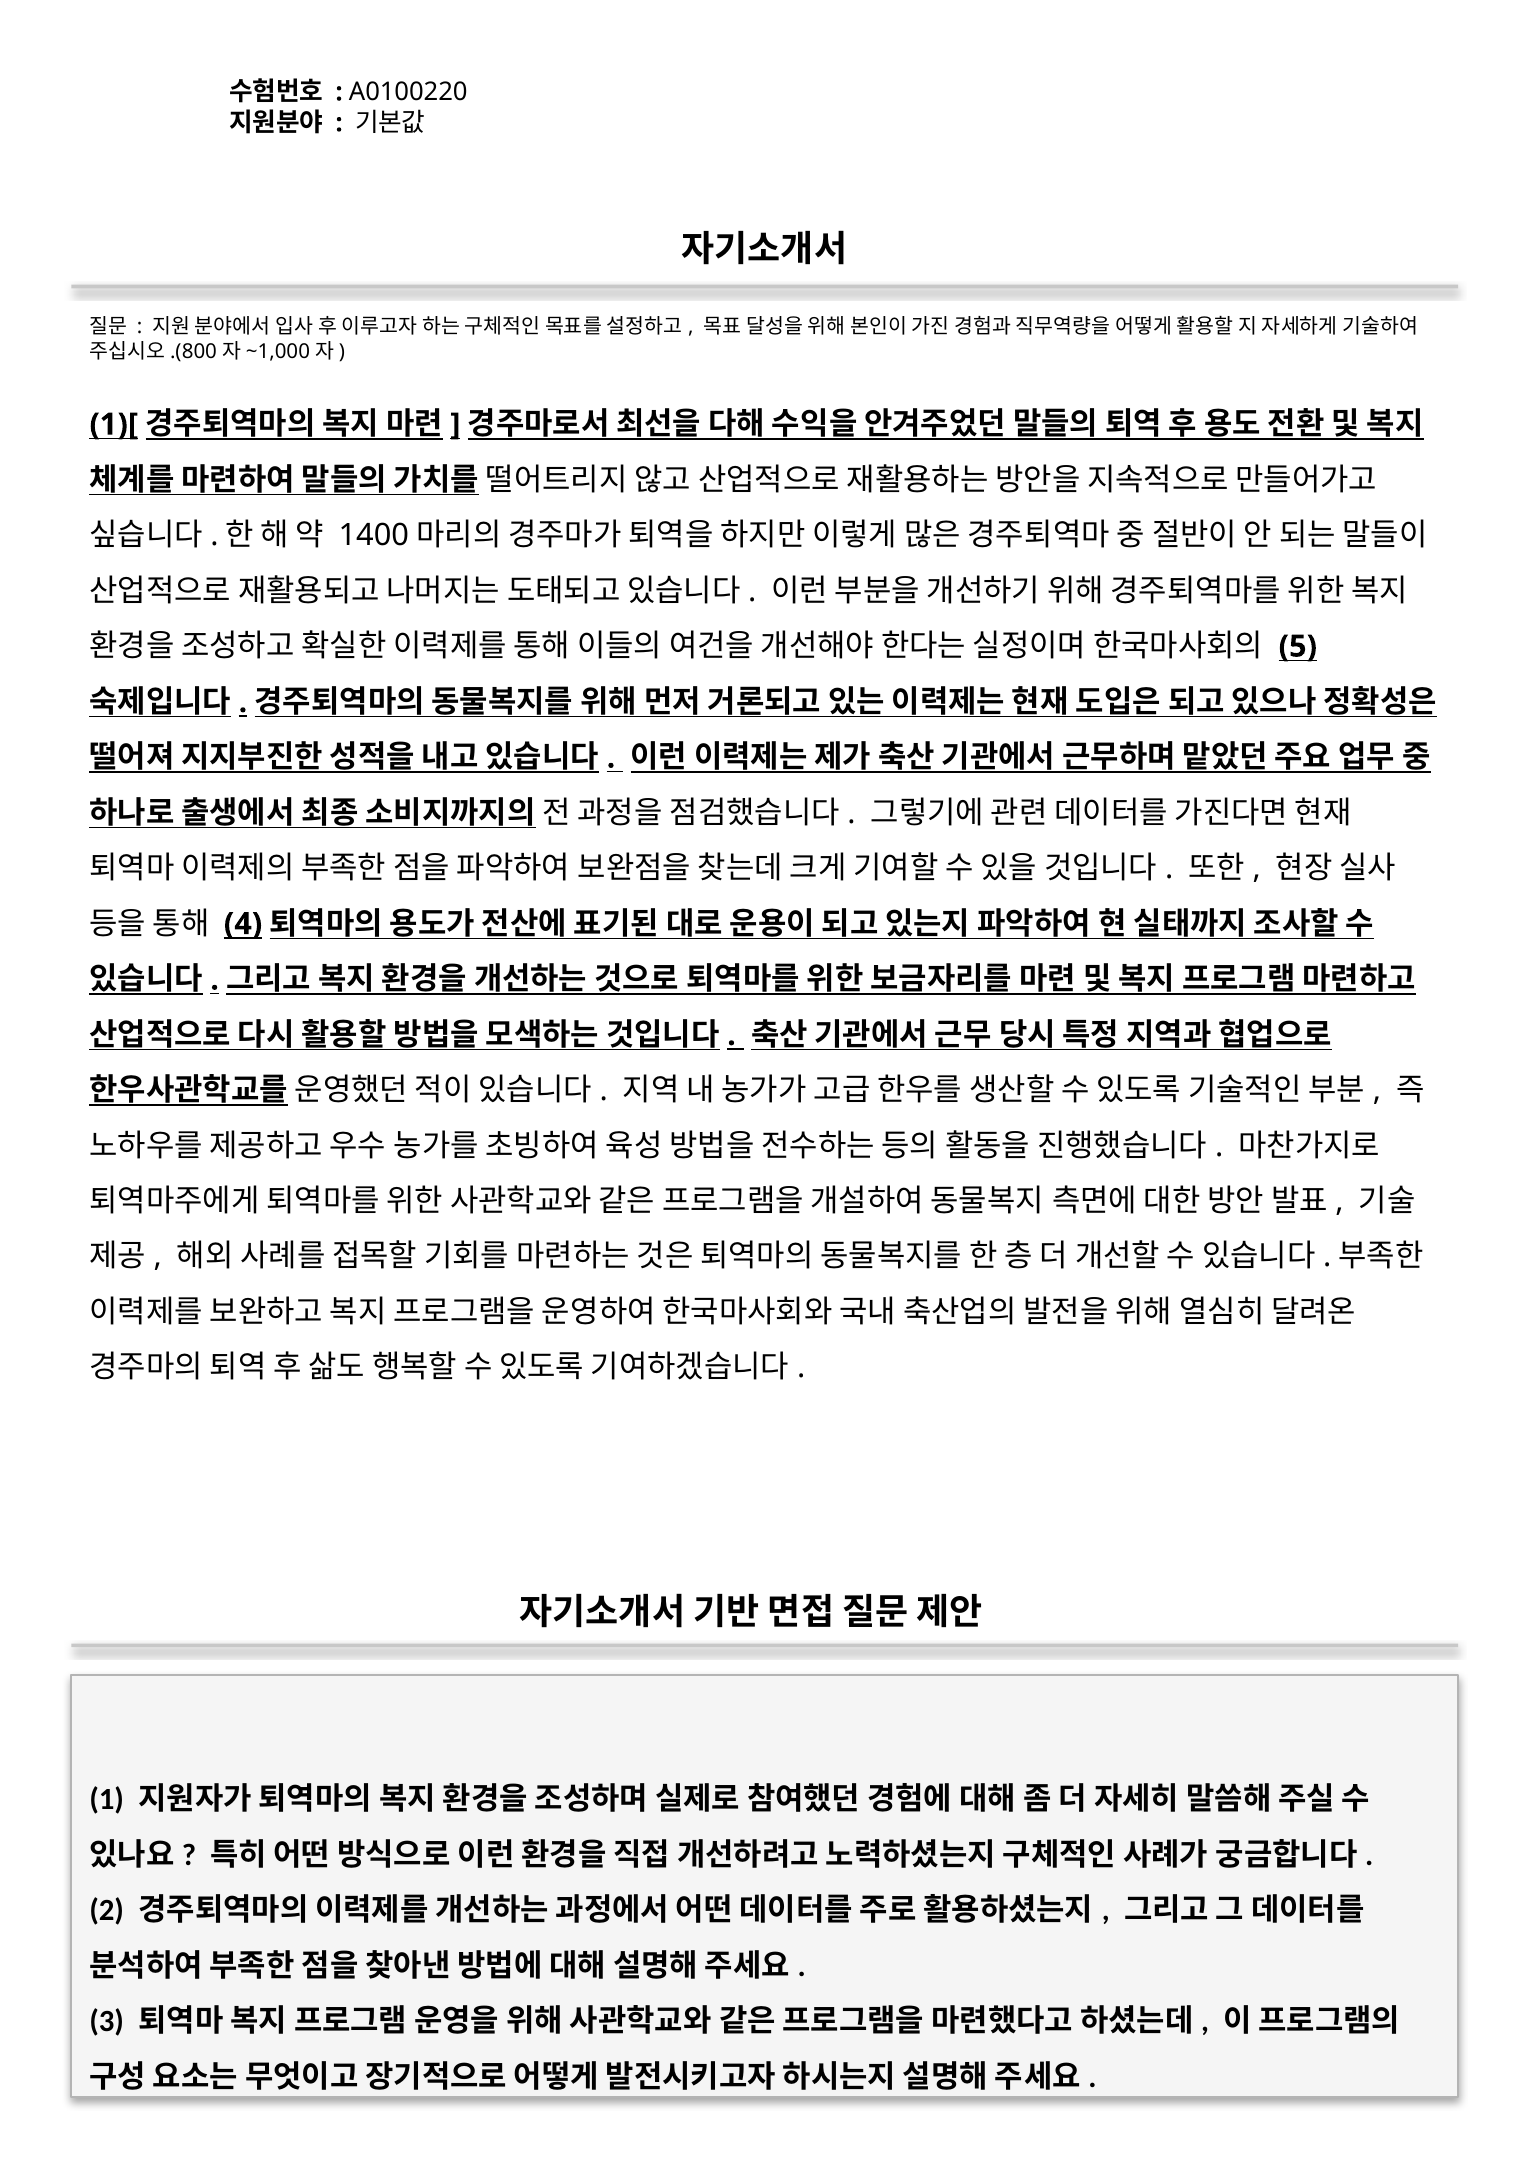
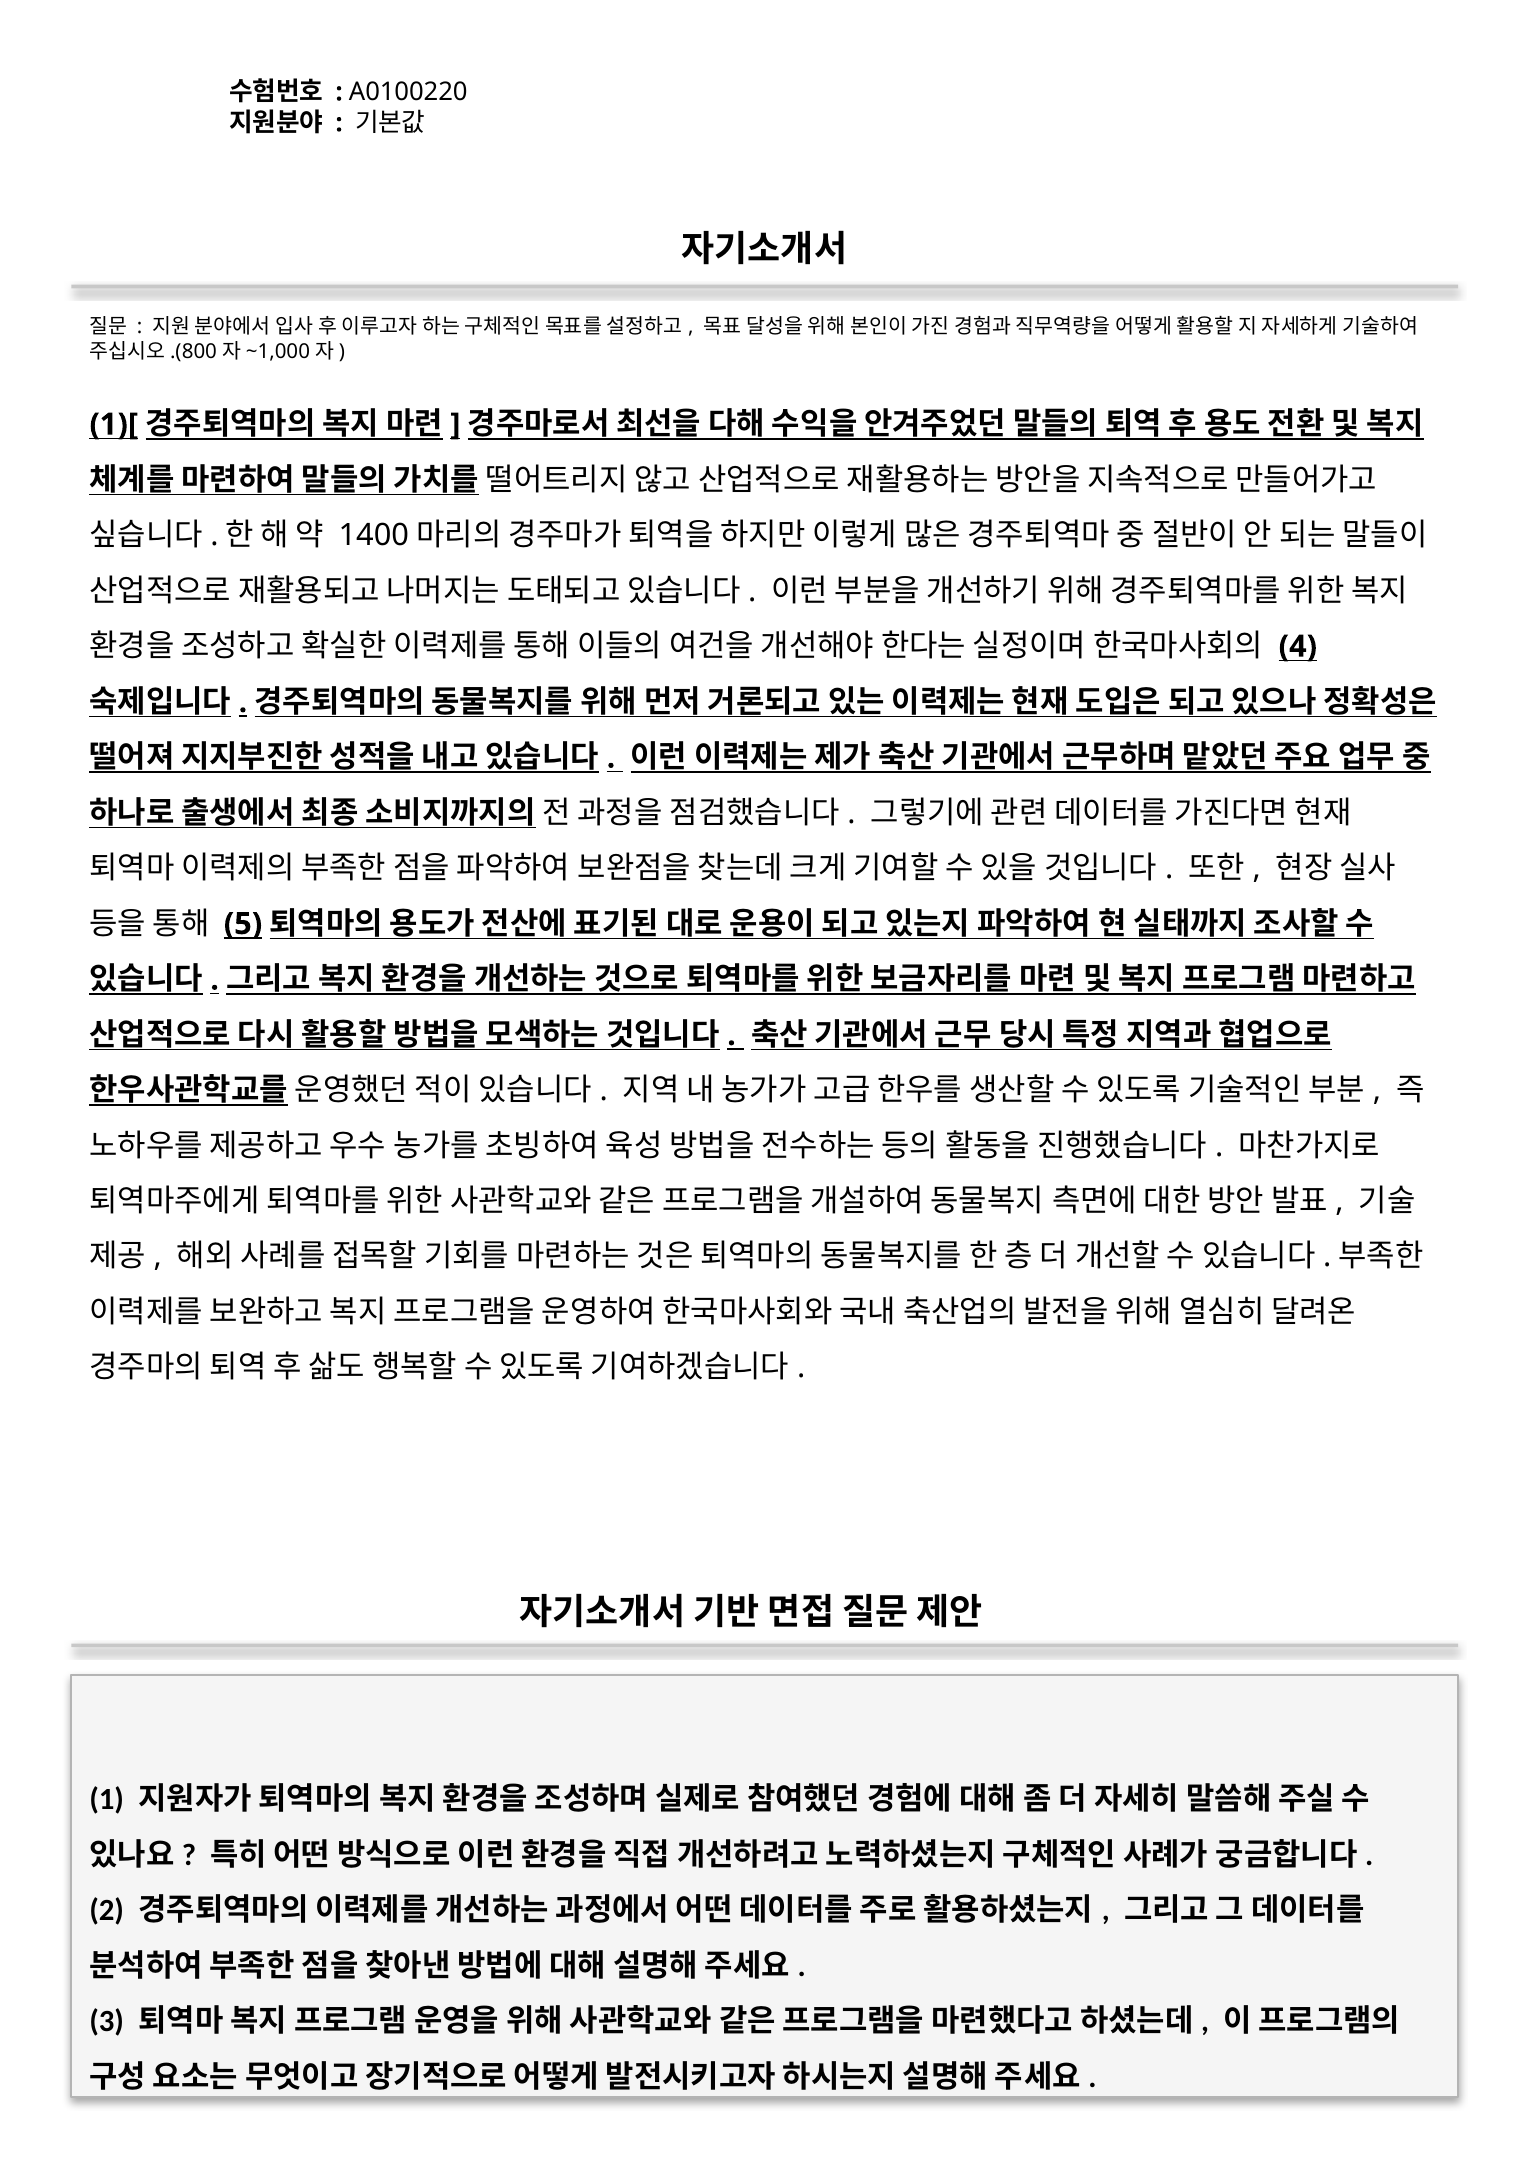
5: 5 -> 4
4: 4 -> 5
